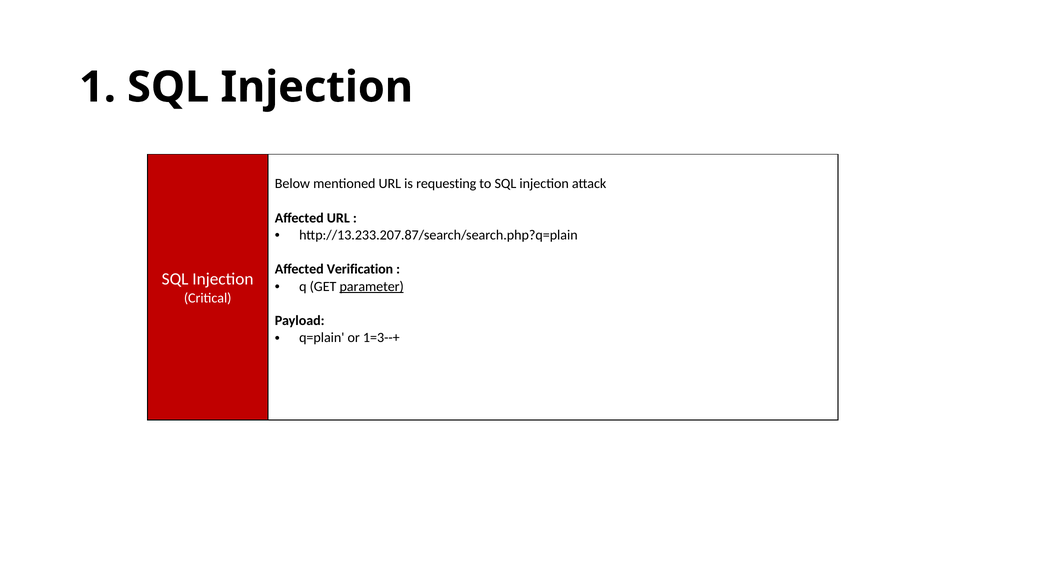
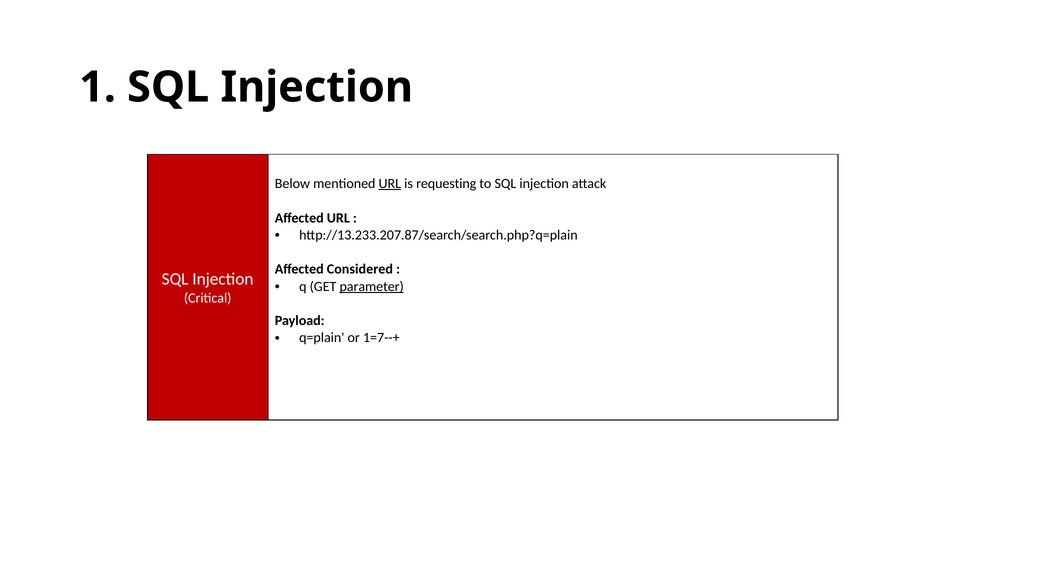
URL at (390, 184) underline: none -> present
Verification: Verification -> Considered
1=3--+: 1=3--+ -> 1=7--+
